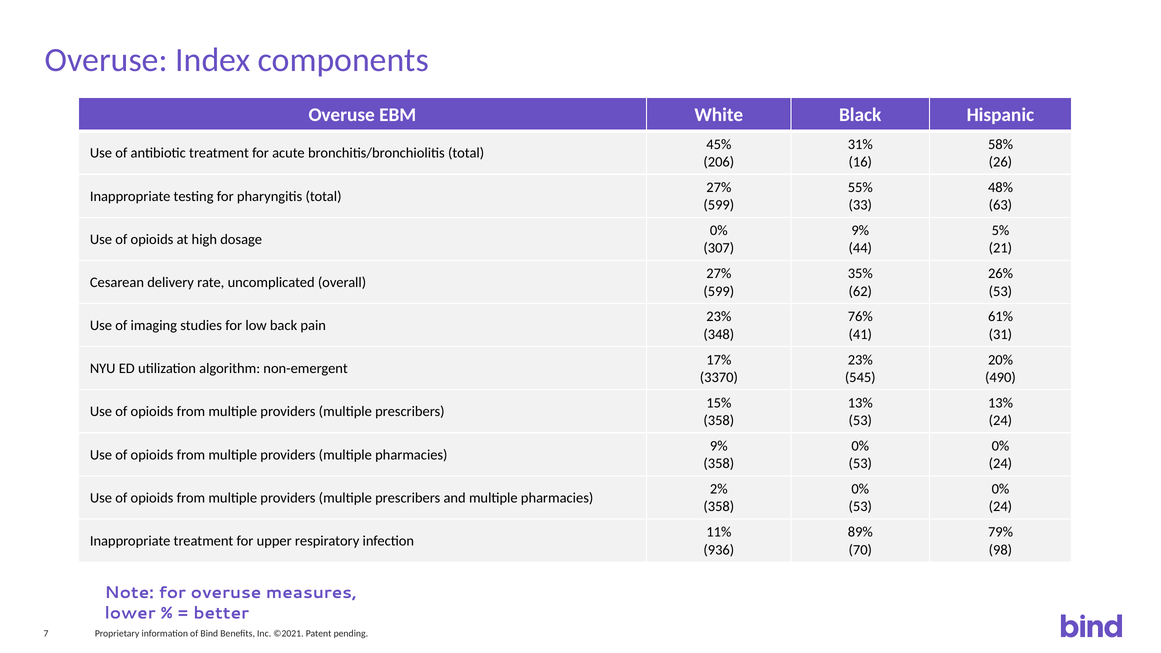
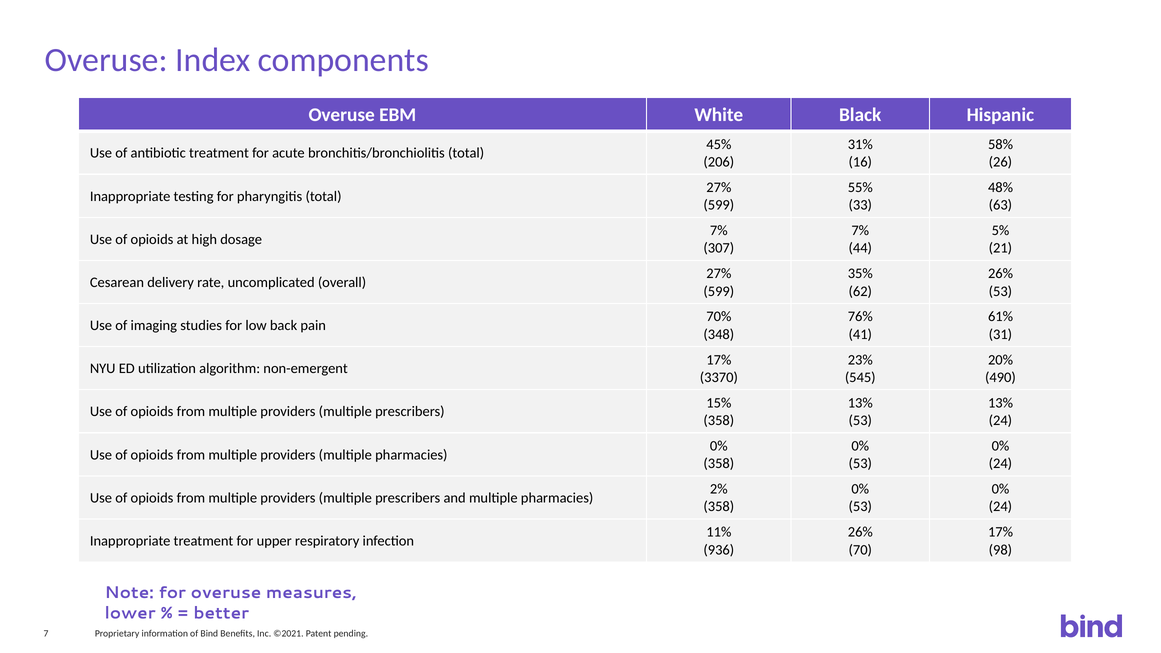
0% at (719, 230): 0% -> 7%
9% at (860, 230): 9% -> 7%
23% at (719, 317): 23% -> 70%
9% at (719, 446): 9% -> 0%
89% at (860, 532): 89% -> 26%
79% at (1001, 532): 79% -> 17%
